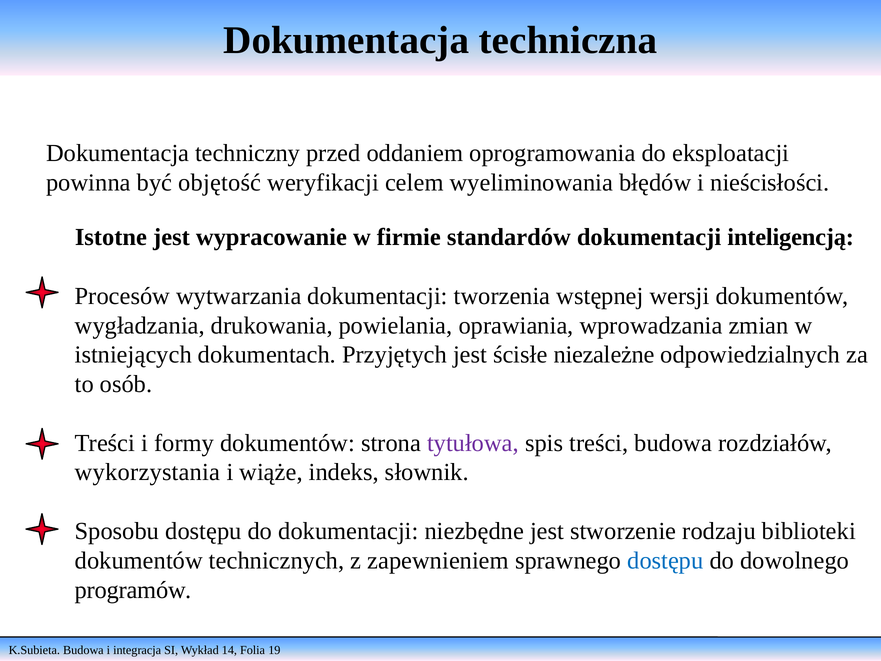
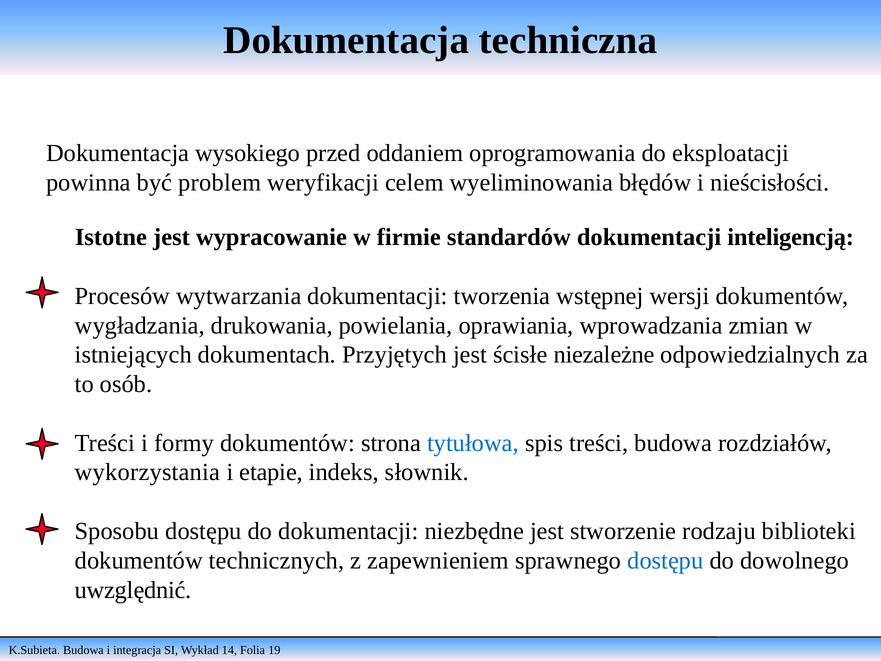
techniczny: techniczny -> wysokiego
objętość: objętość -> problem
tytułowa colour: purple -> blue
wiąże: wiąże -> etapie
programów: programów -> uwzględnić
